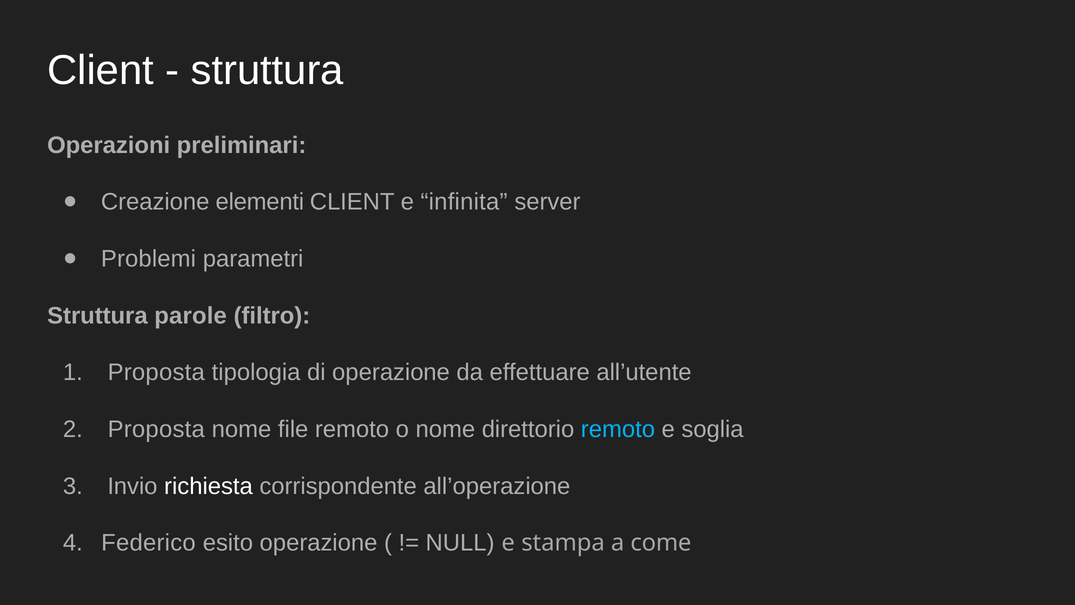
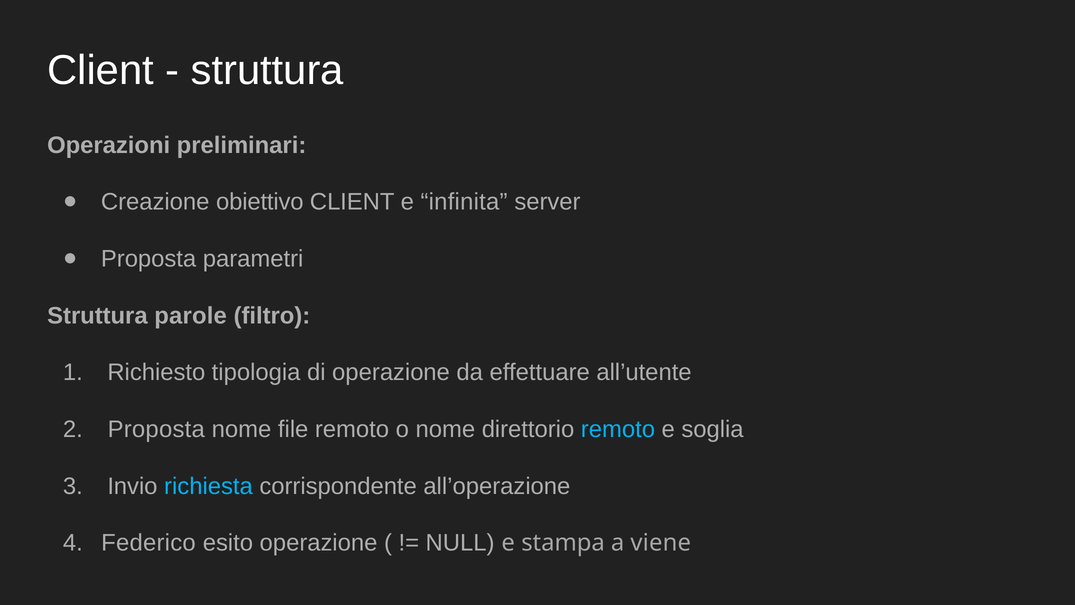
elementi: elementi -> obiettivo
Problemi at (149, 259): Problemi -> Proposta
Proposta at (156, 372): Proposta -> Richiesto
richiesta colour: white -> light blue
come: come -> viene
